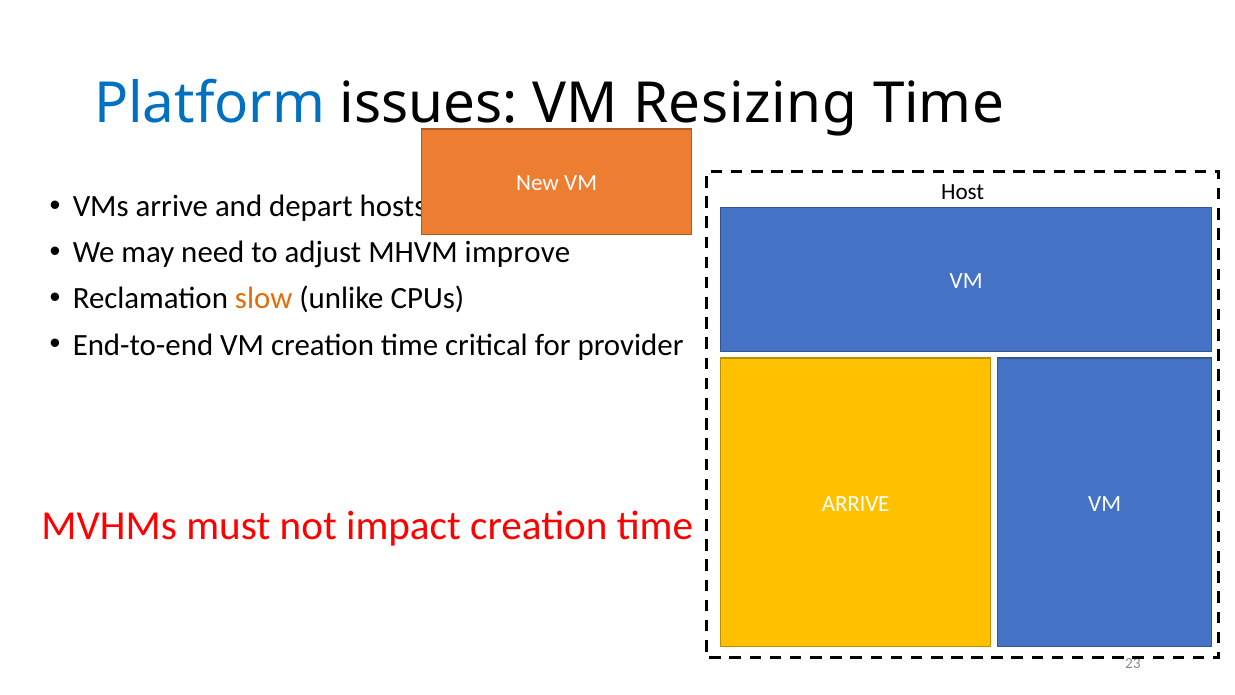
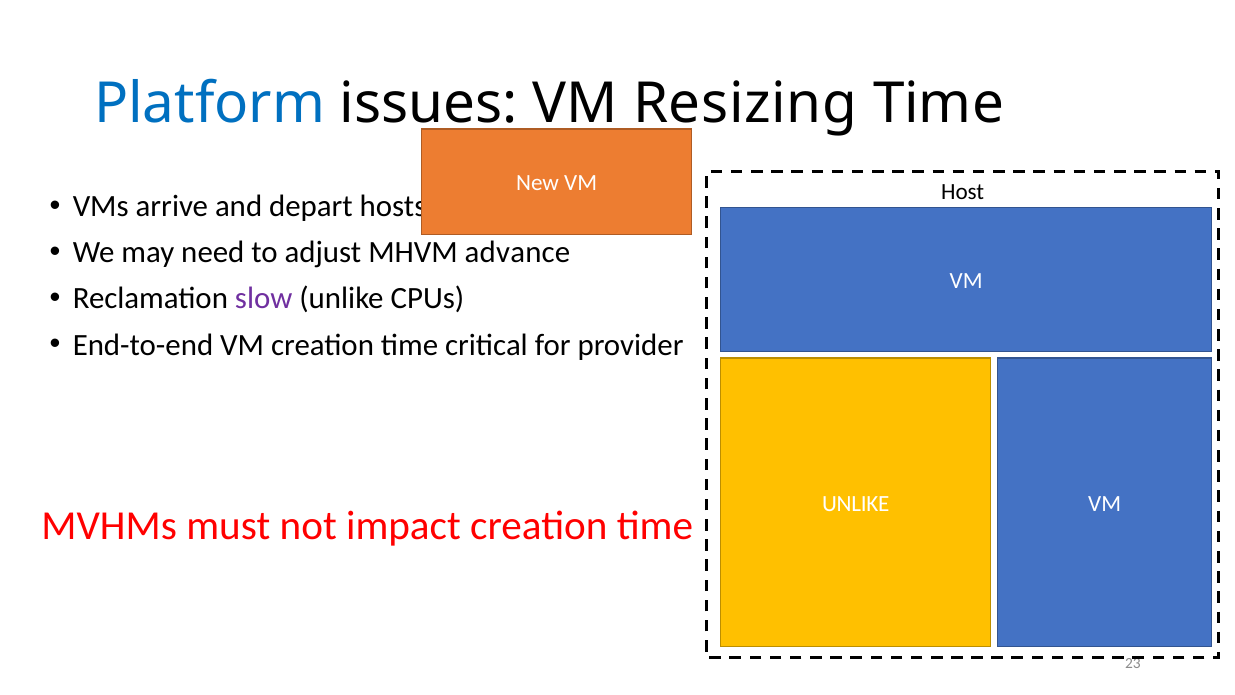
improve: improve -> advance
slow colour: orange -> purple
ARRIVE at (856, 504): ARRIVE -> UNLIKE
